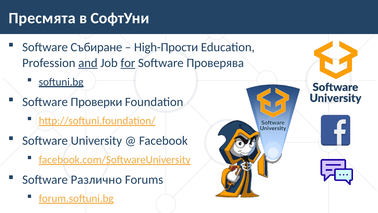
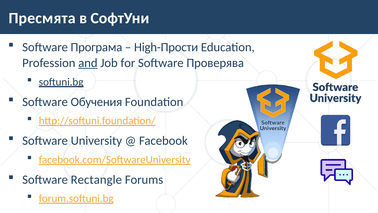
Събиране: Събиране -> Програма
for underline: present -> none
Проверки: Проверки -> Обучения
Различно: Различно -> Rectangle
